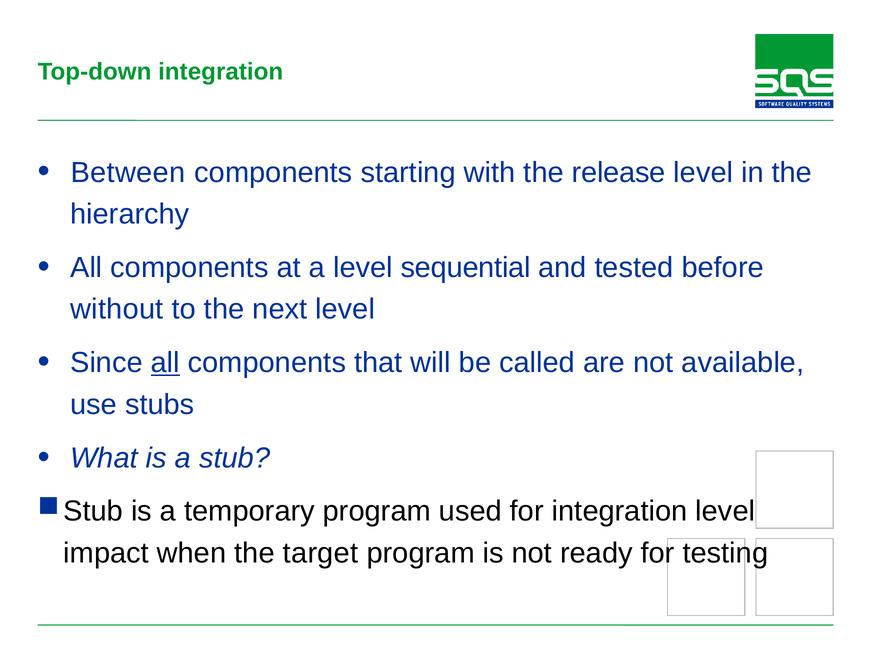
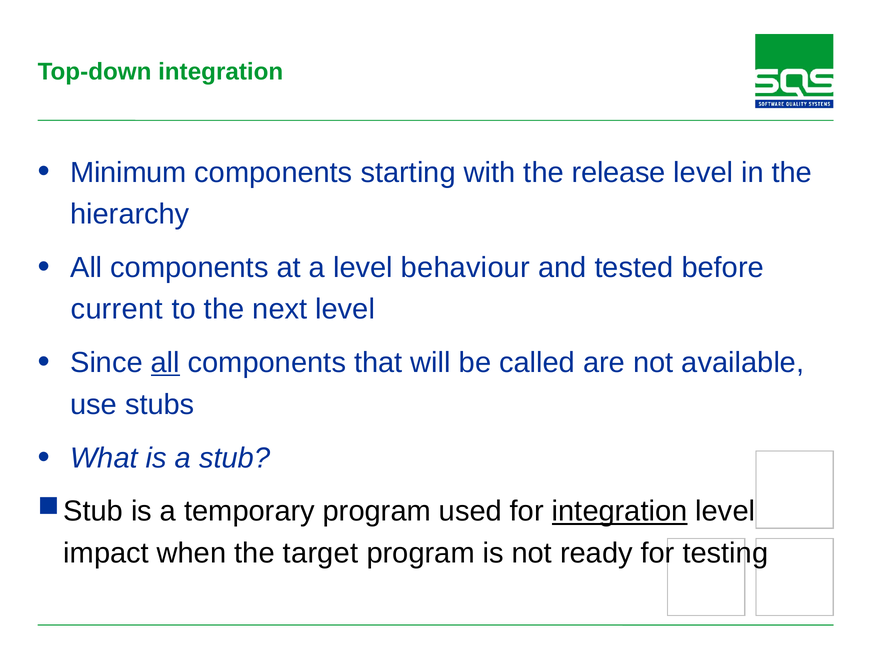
Between: Between -> Minimum
sequential: sequential -> behaviour
without: without -> current
integration at (620, 512) underline: none -> present
